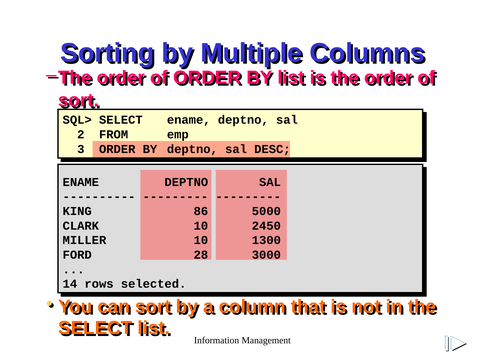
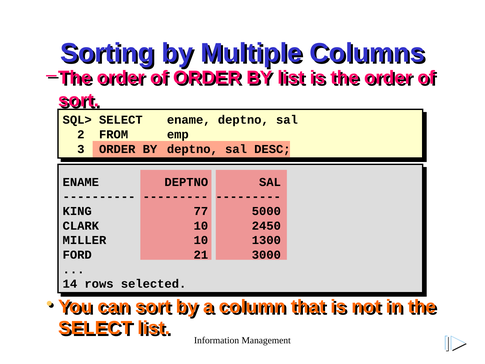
86: 86 -> 77
28: 28 -> 21
